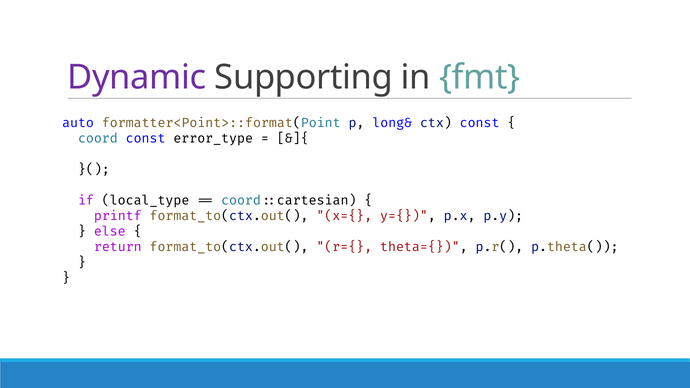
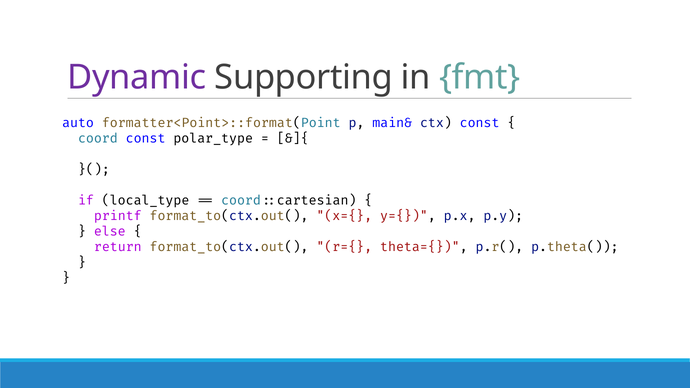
long&: long& -> main&
error_type: error_type -> polar_type
